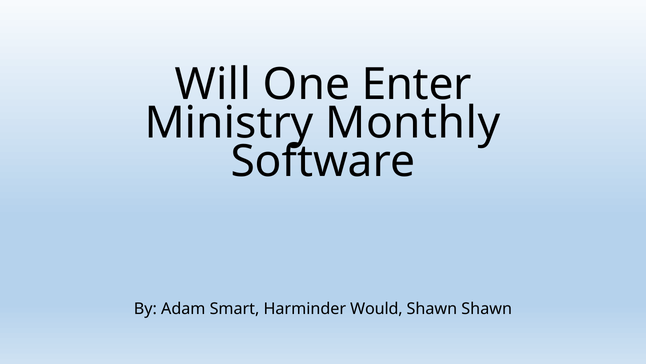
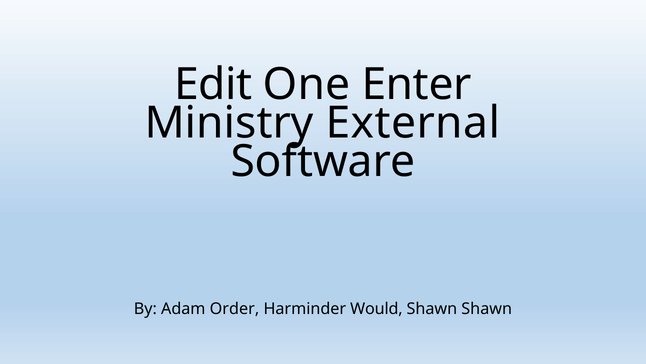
Will: Will -> Edit
Monthly: Monthly -> External
Smart: Smart -> Order
